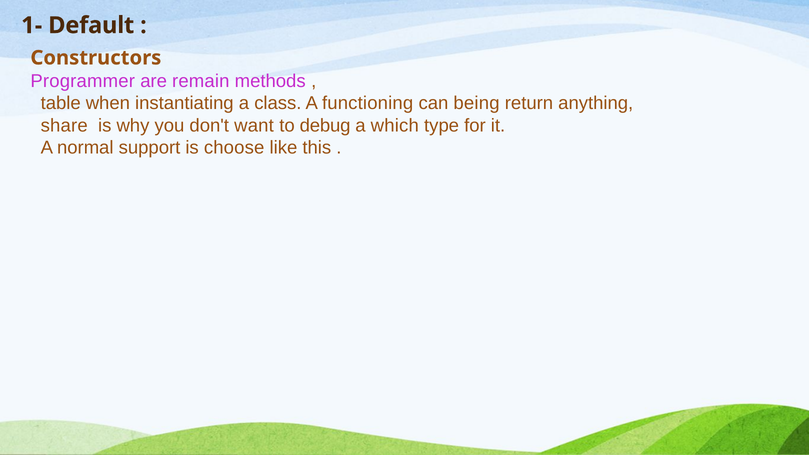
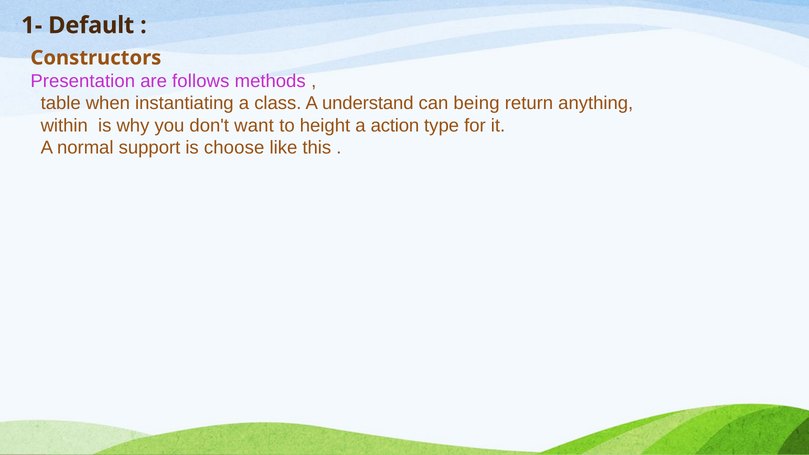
Programmer: Programmer -> Presentation
remain: remain -> follows
functioning: functioning -> understand
share: share -> within
debug: debug -> height
which: which -> action
